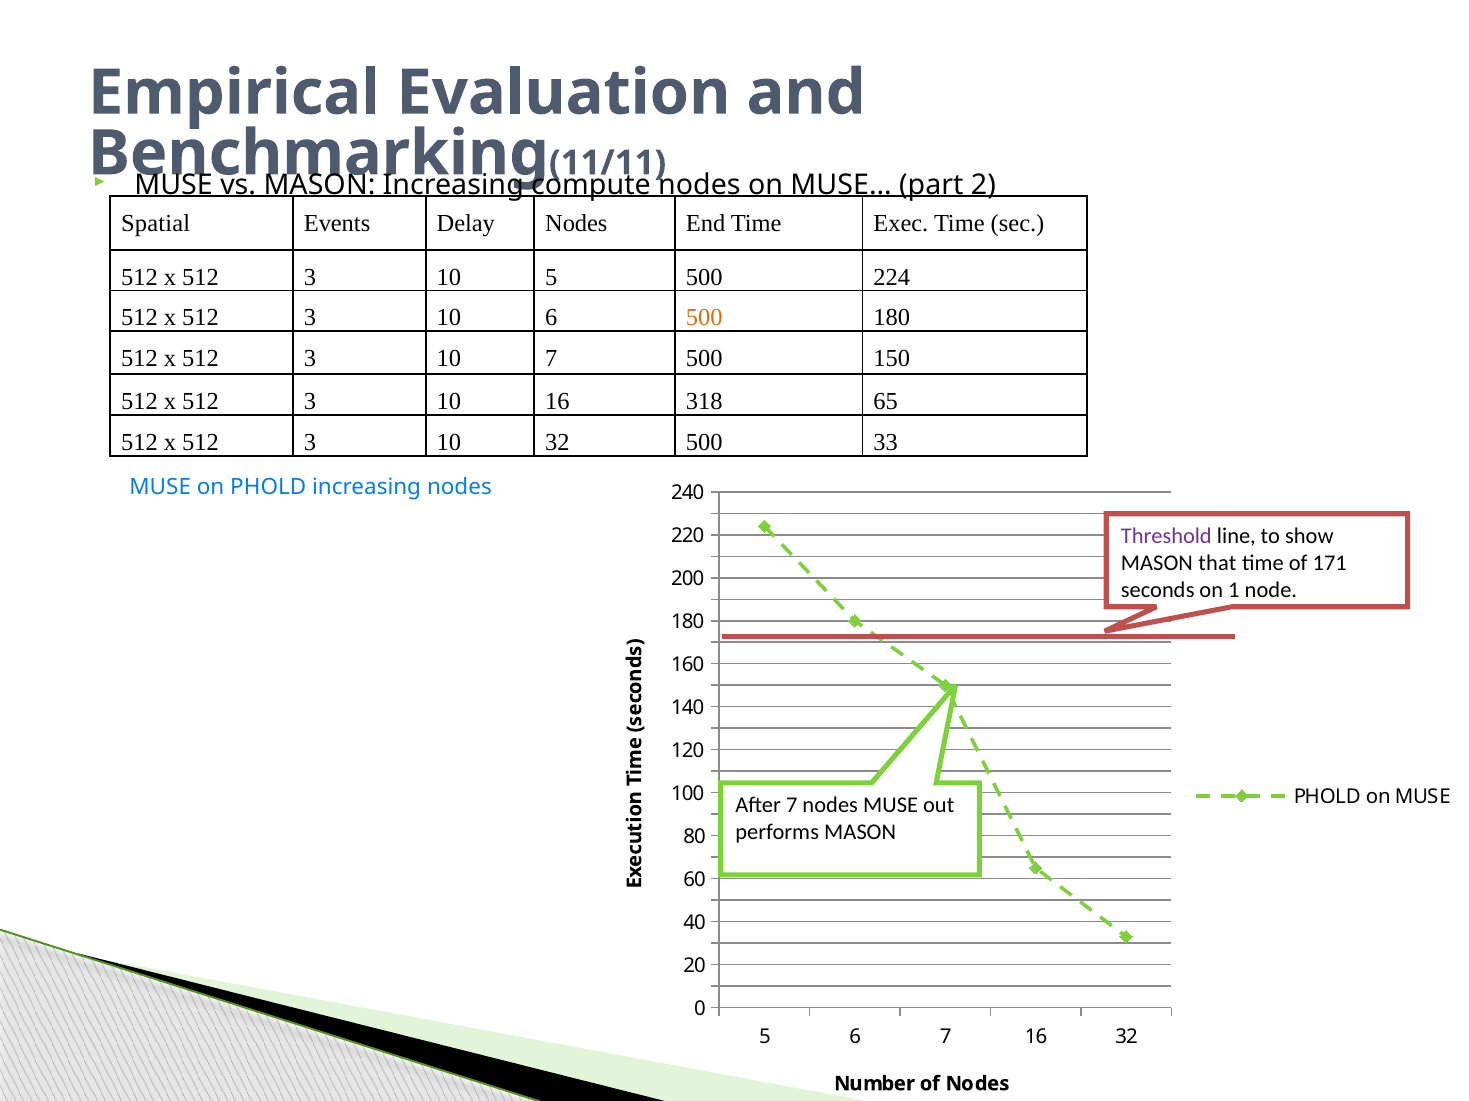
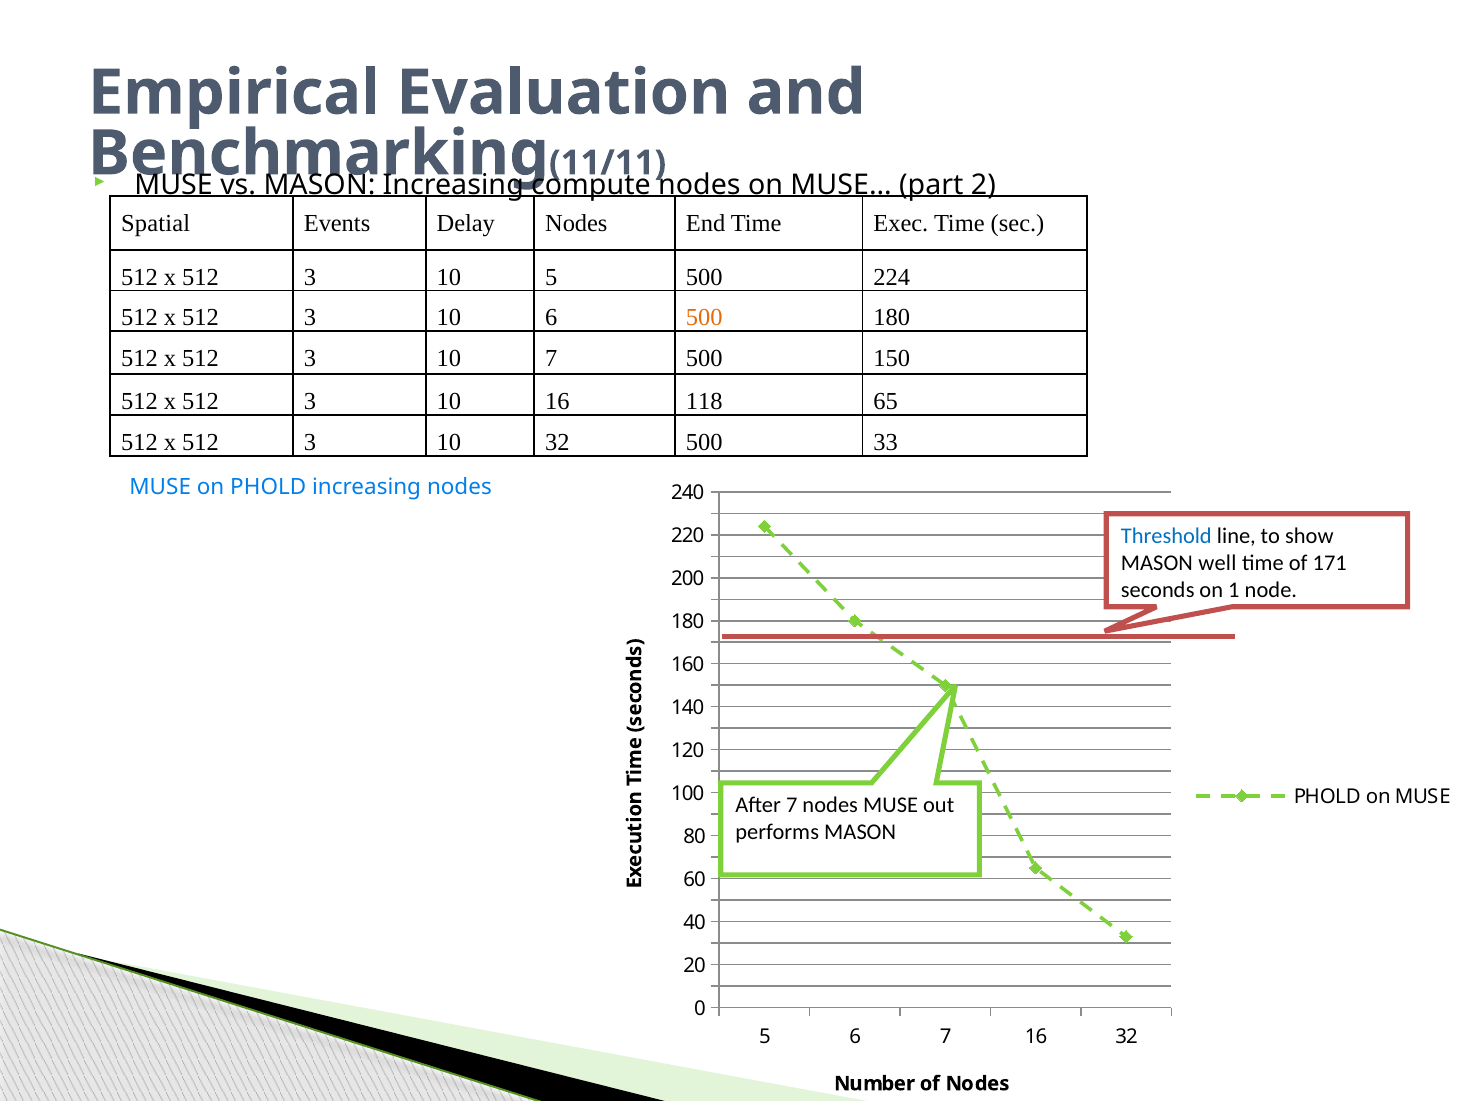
318: 318 -> 118
Threshold colour: purple -> blue
that: that -> well
